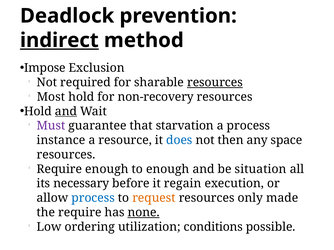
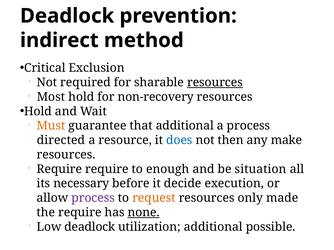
indirect underline: present -> none
Impose: Impose -> Critical
and at (66, 112) underline: present -> none
Must colour: purple -> orange
that starvation: starvation -> additional
instance: instance -> directed
space: space -> make
Require enough: enough -> require
regain: regain -> decide
process at (93, 198) colour: blue -> purple
Low ordering: ordering -> deadlock
utilization conditions: conditions -> additional
